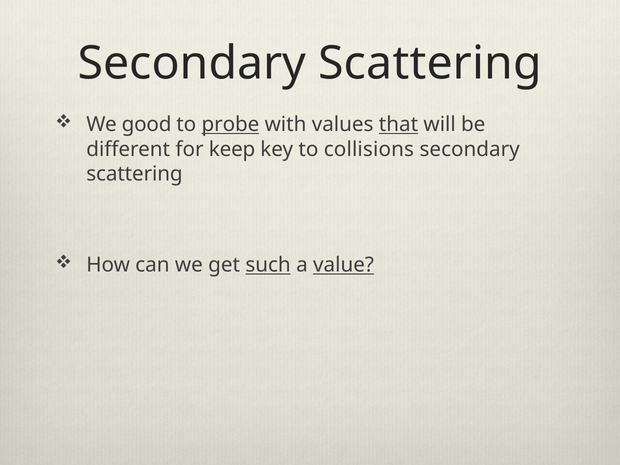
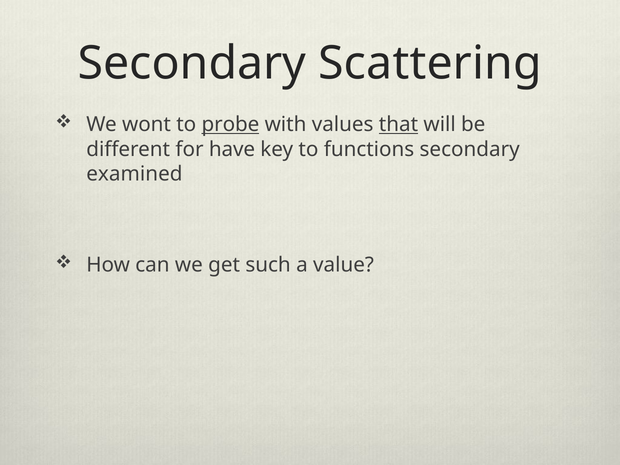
good: good -> wont
keep: keep -> have
collisions: collisions -> functions
scattering at (134, 174): scattering -> examined
such underline: present -> none
value underline: present -> none
